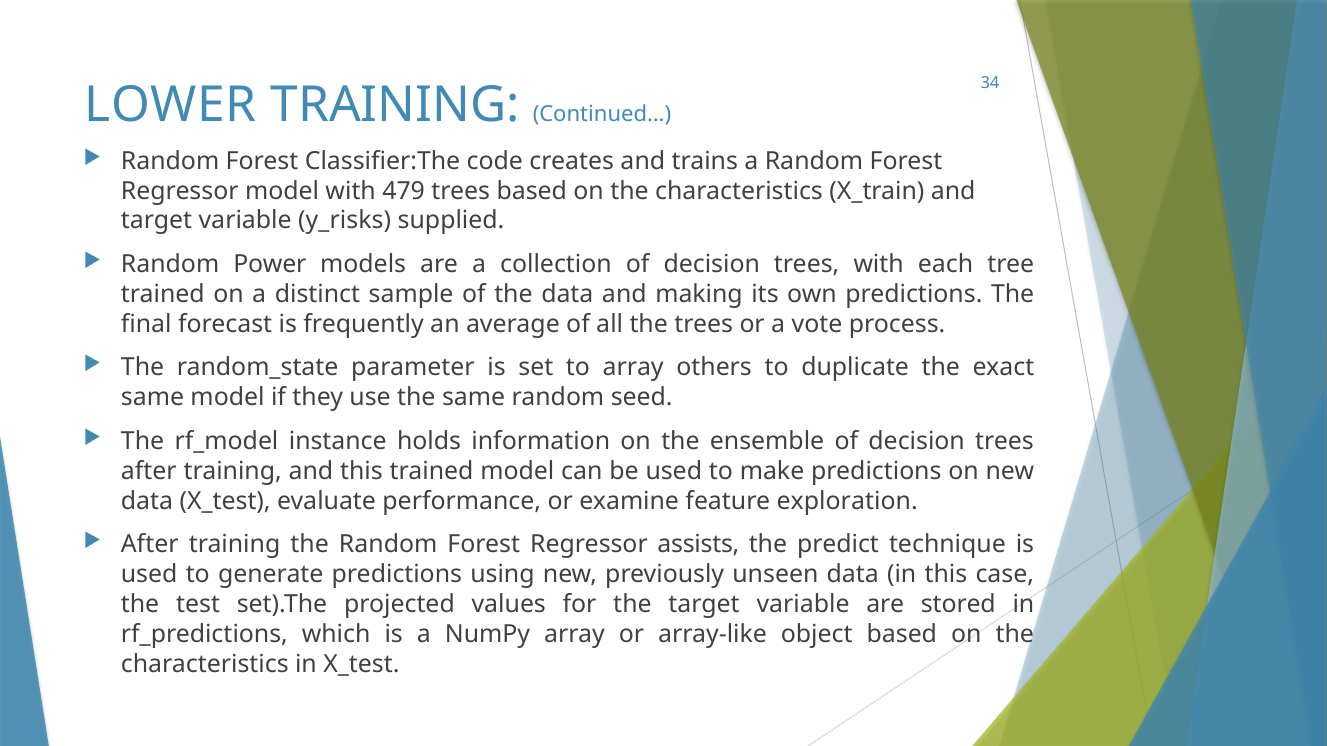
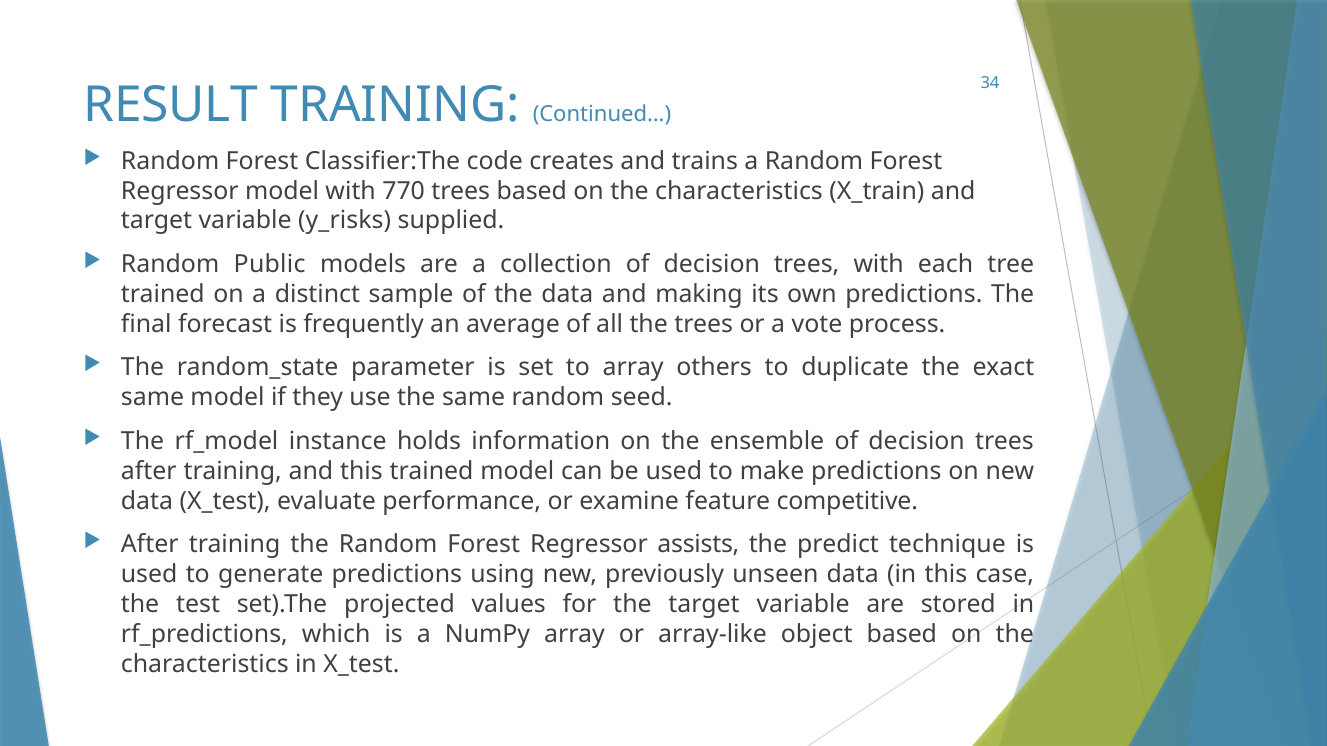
LOWER: LOWER -> RESULT
479: 479 -> 770
Power: Power -> Public
exploration: exploration -> competitive
